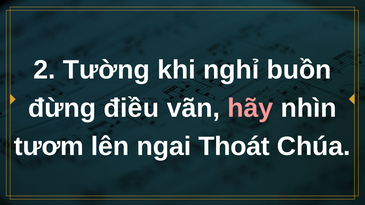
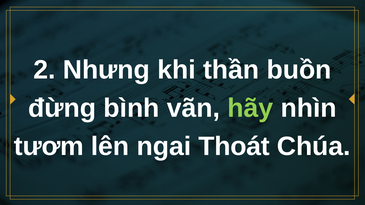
Tường: Tường -> Nhưng
nghỉ: nghỉ -> thần
điều: điều -> bình
hãy colour: pink -> light green
